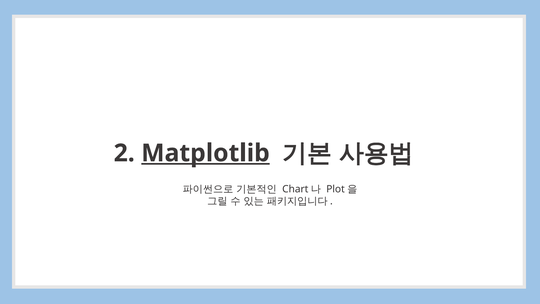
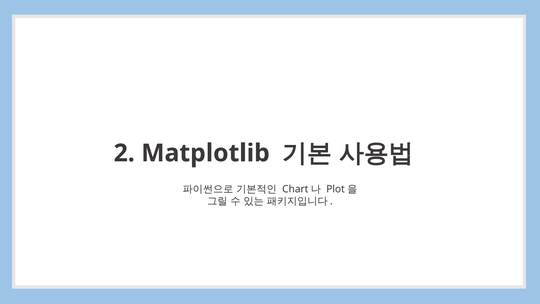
Matplotlib underline: present -> none
